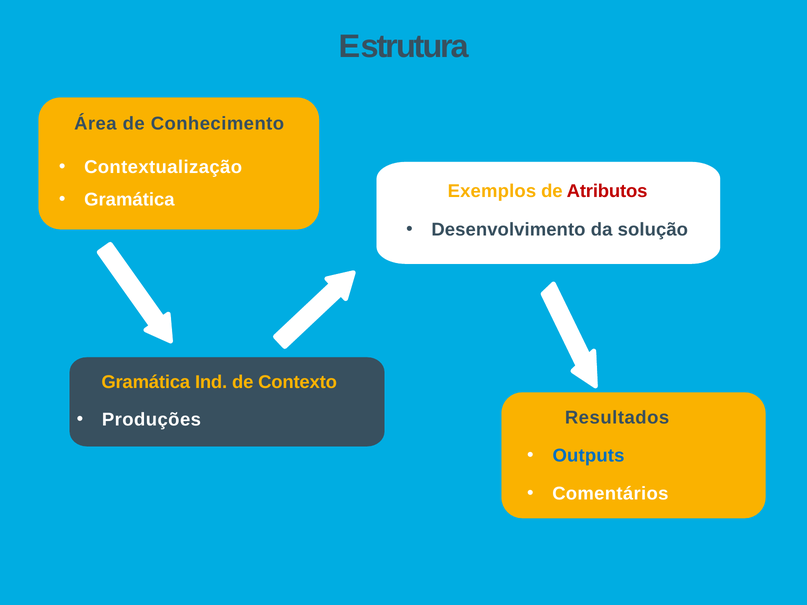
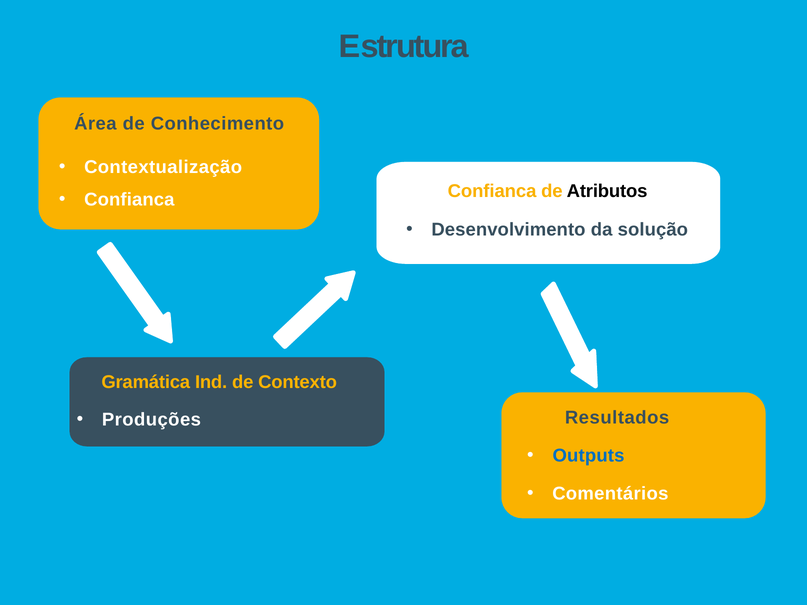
Exemplos at (492, 191): Exemplos -> Confianca
Atributos colour: red -> black
Gramática at (129, 200): Gramática -> Confianca
